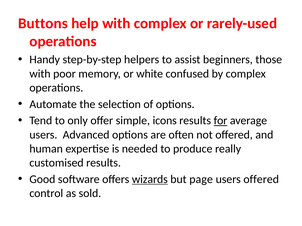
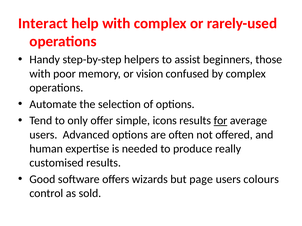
Buttons: Buttons -> Interact
white: white -> vision
wizards underline: present -> none
users offered: offered -> colours
